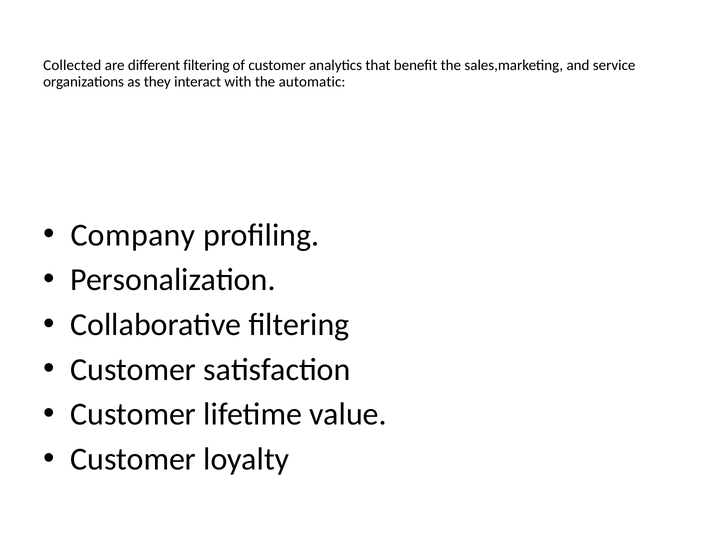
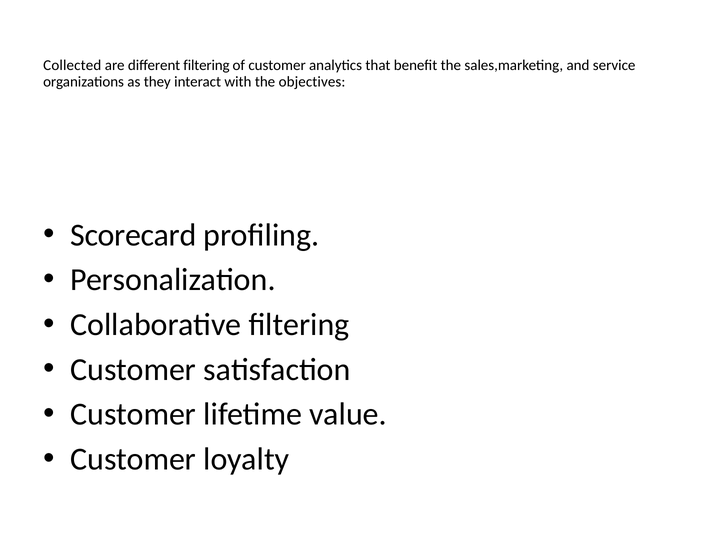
automatic: automatic -> objectives
Company: Company -> Scorecard
